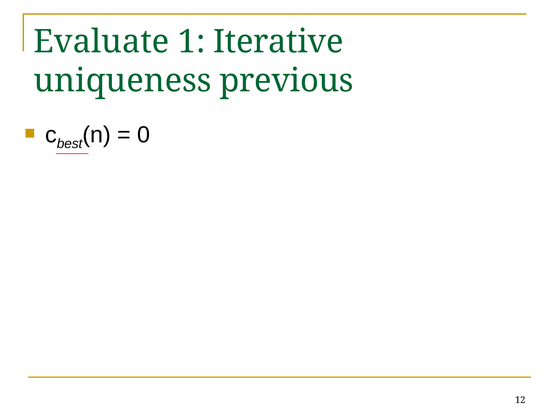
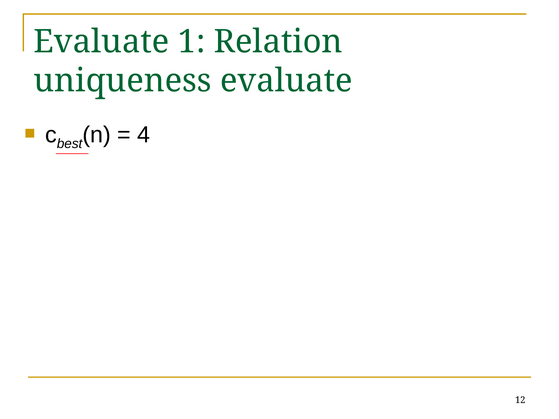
Iterative: Iterative -> Relation
uniqueness previous: previous -> evaluate
0: 0 -> 4
